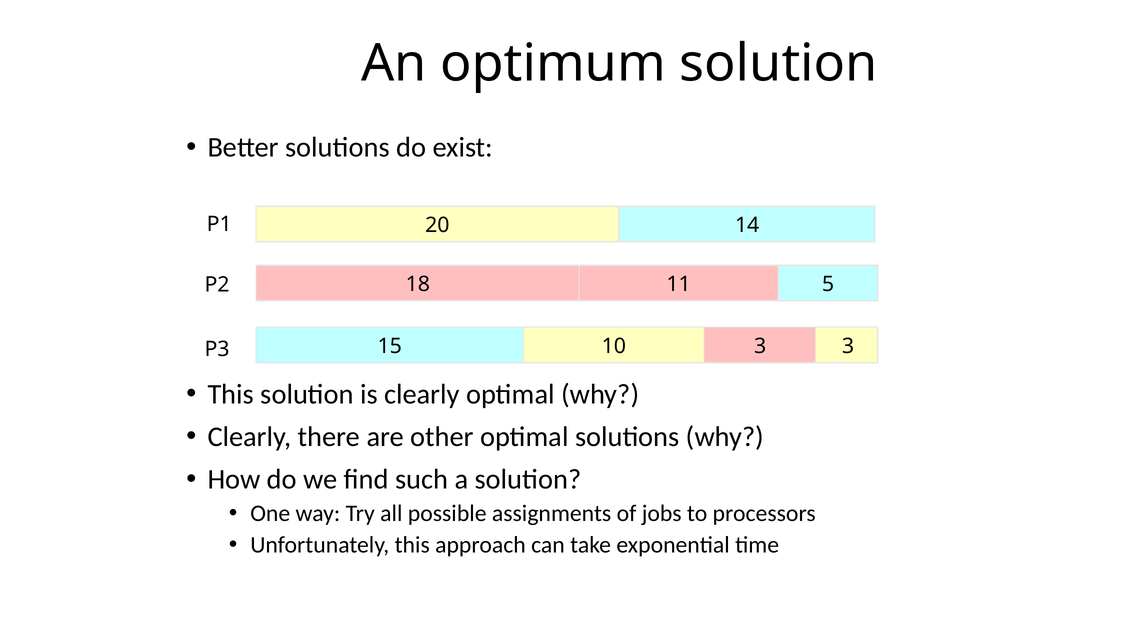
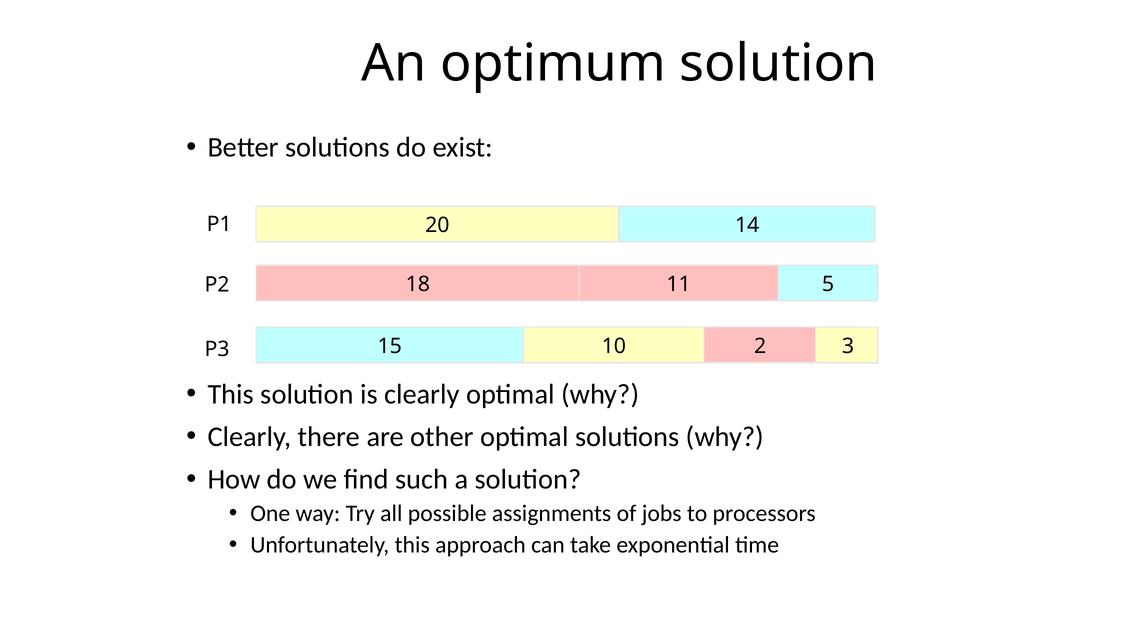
10 3: 3 -> 2
